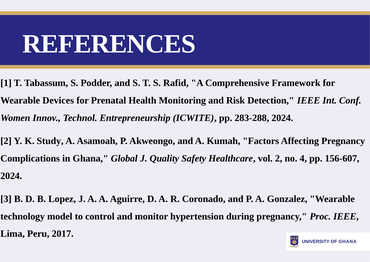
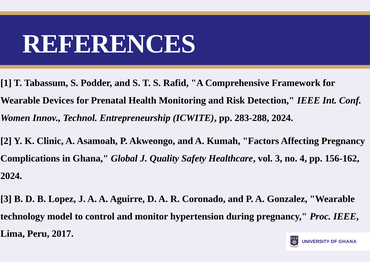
Study: Study -> Clinic
vol 2: 2 -> 3
156-607: 156-607 -> 156-162
